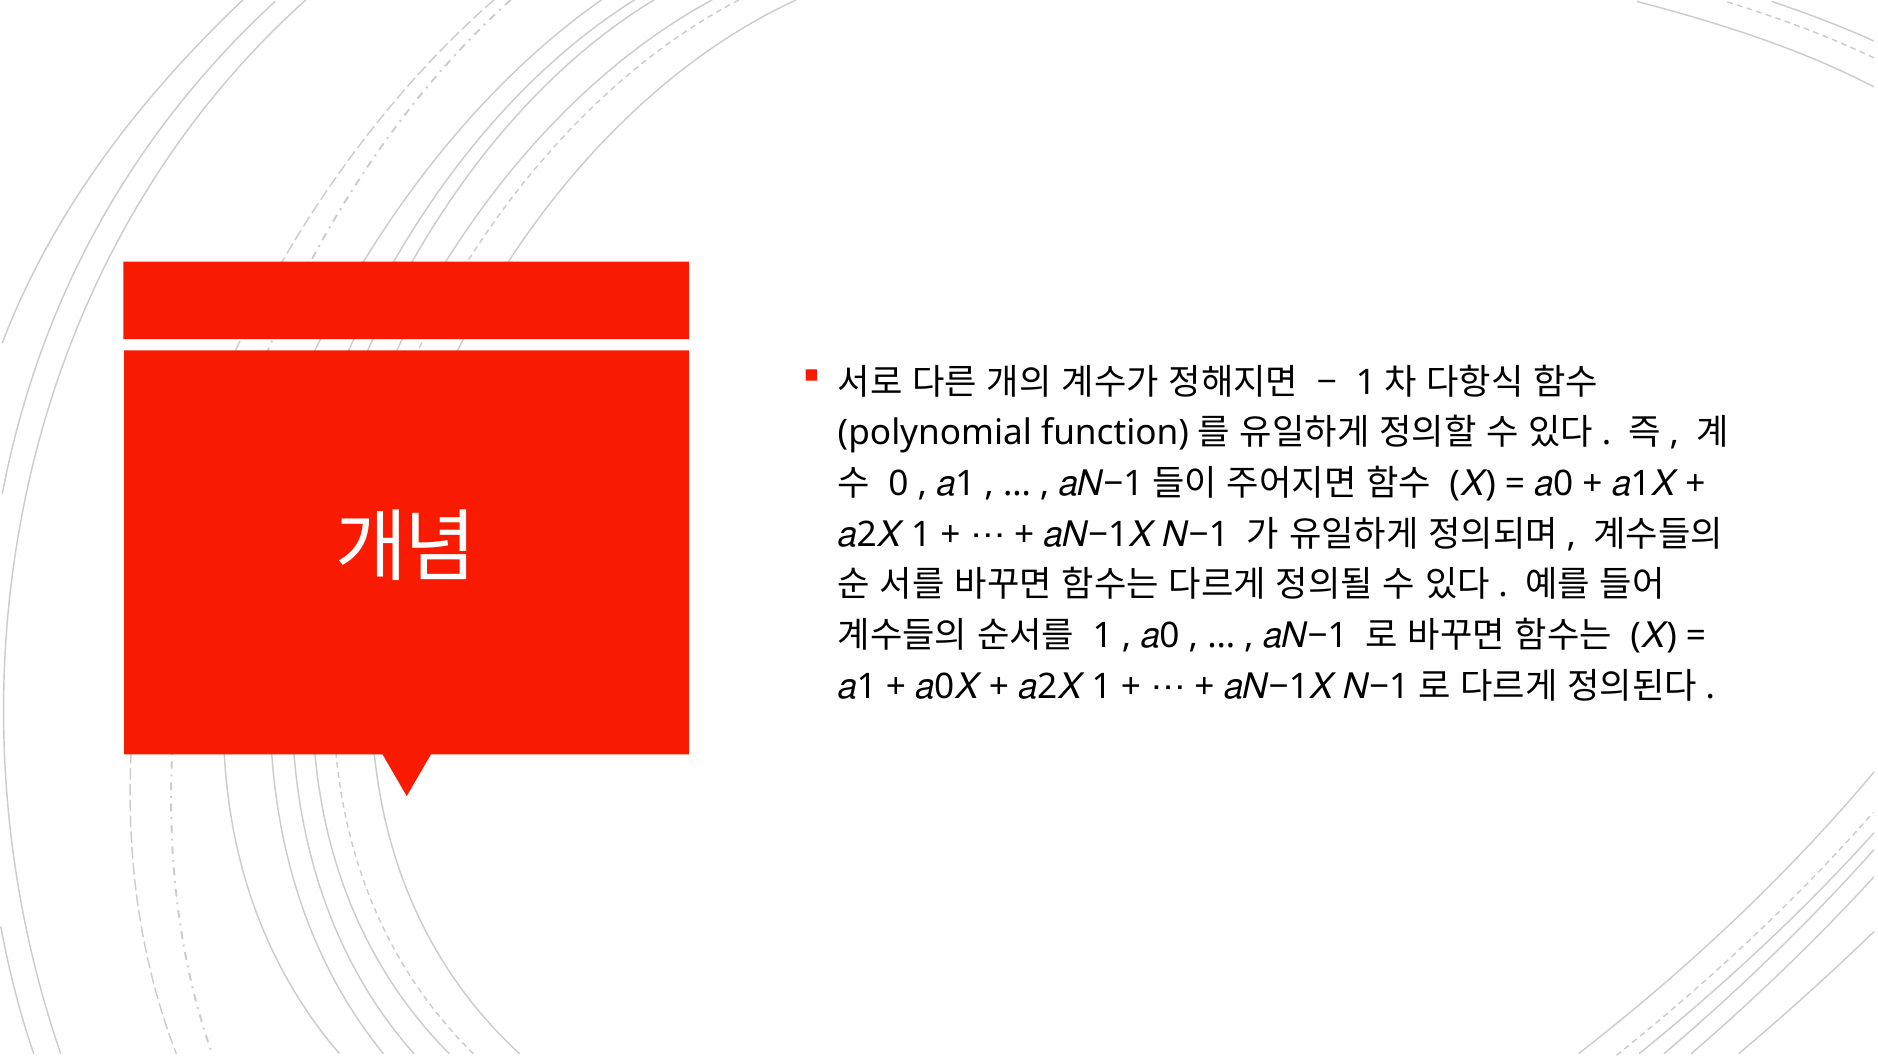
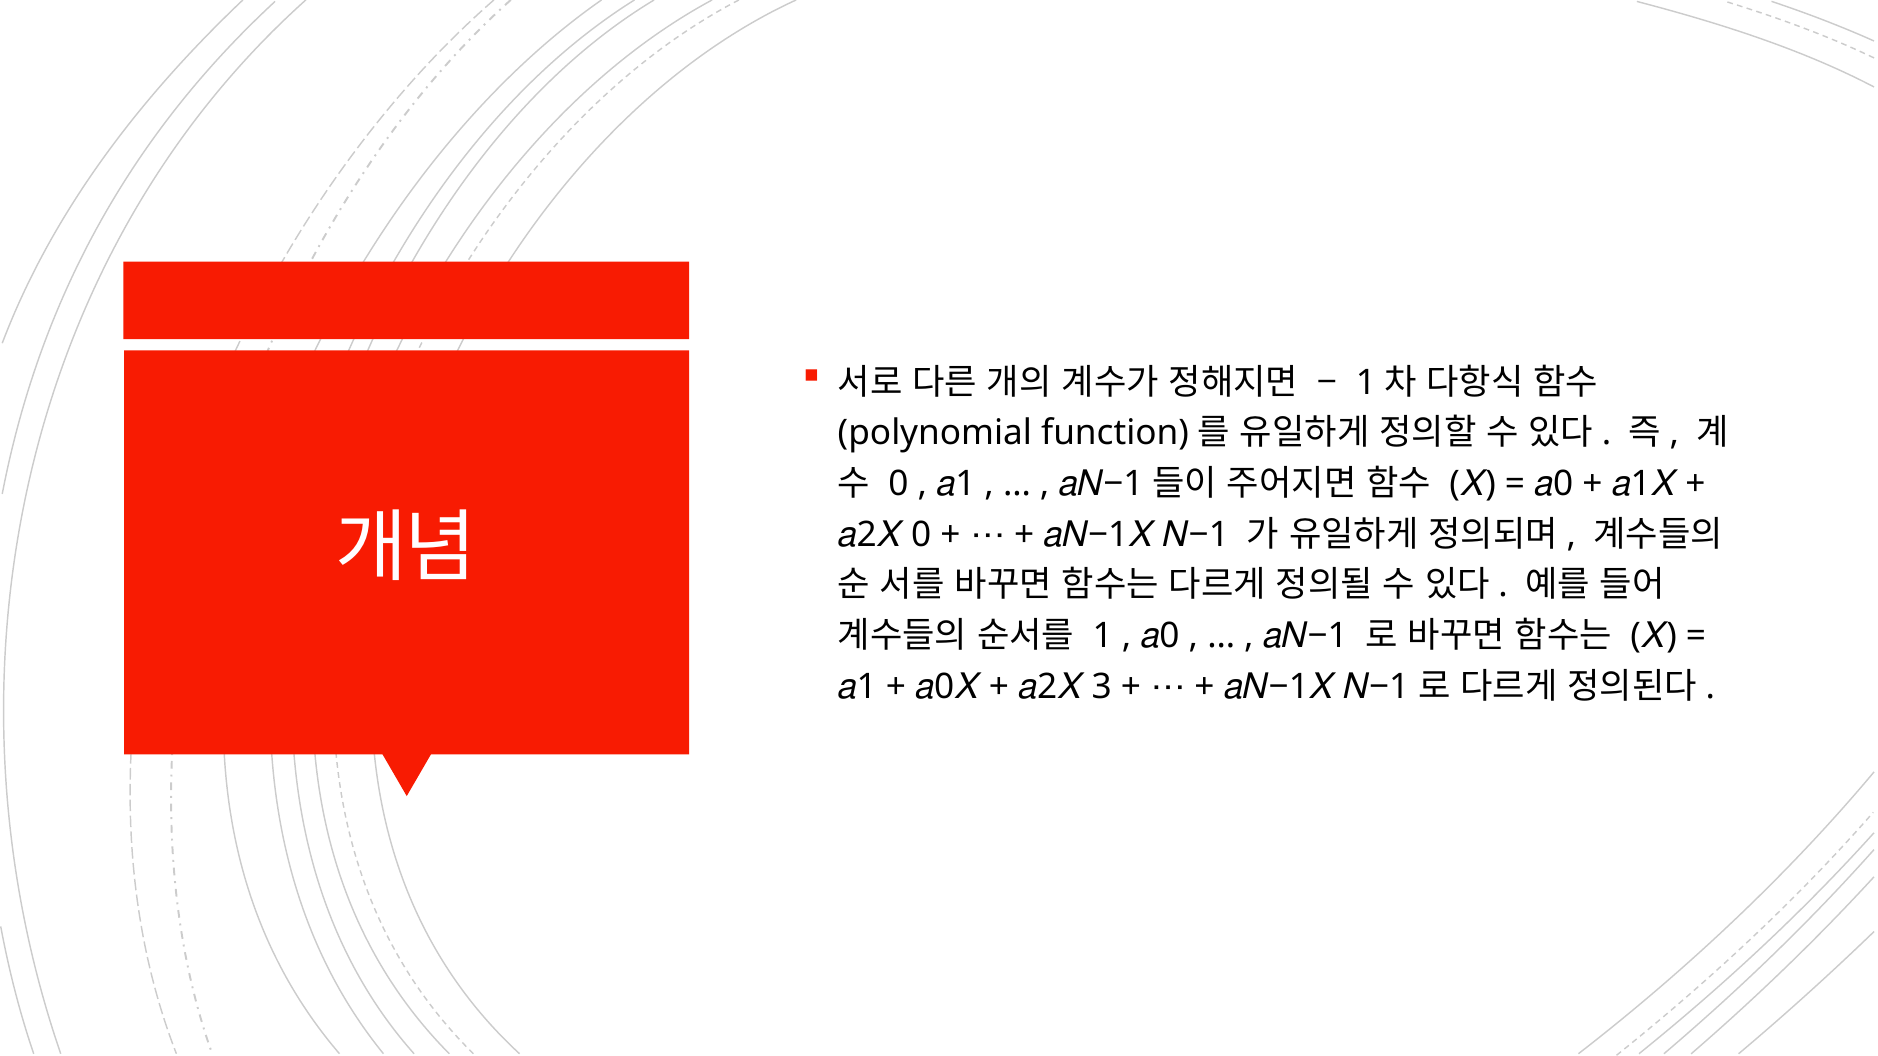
1 at (921, 535): 1 -> 0
1 at (1102, 687): 1 -> 3
